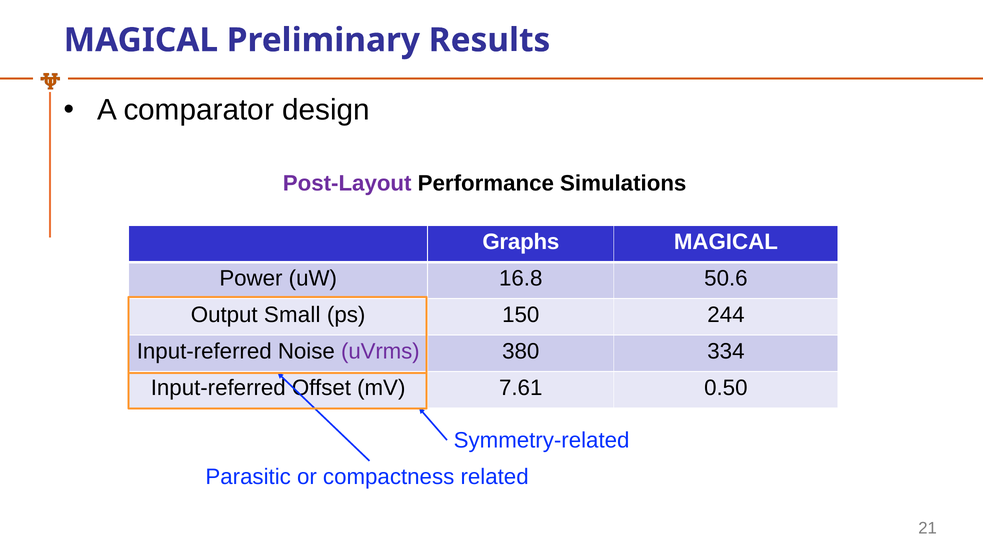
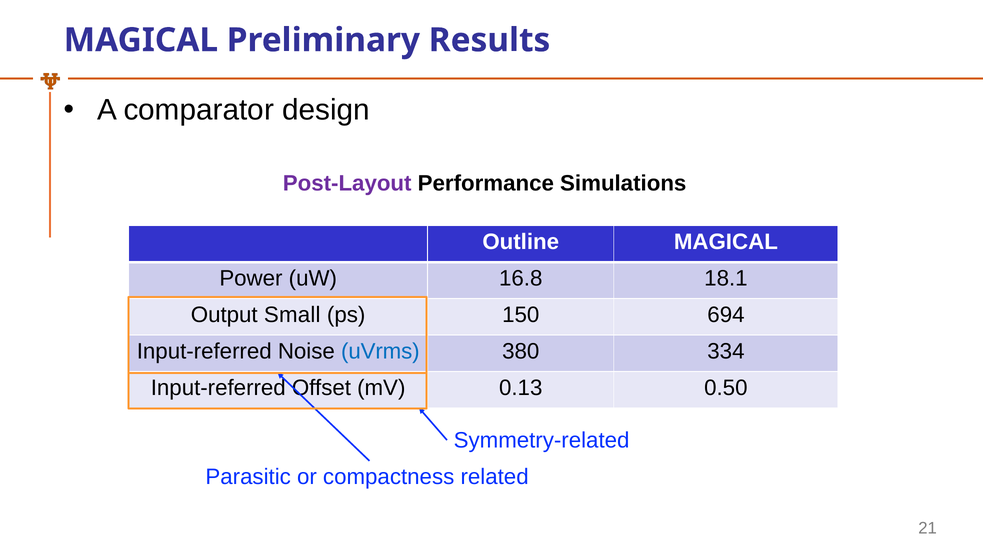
Graphs: Graphs -> Outline
50.6: 50.6 -> 18.1
244: 244 -> 694
uVrms colour: purple -> blue
7.61: 7.61 -> 0.13
